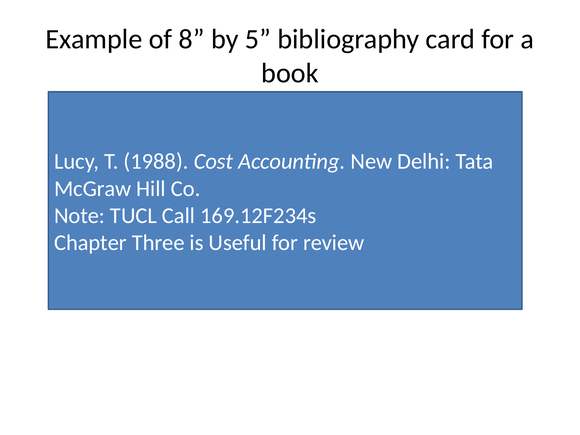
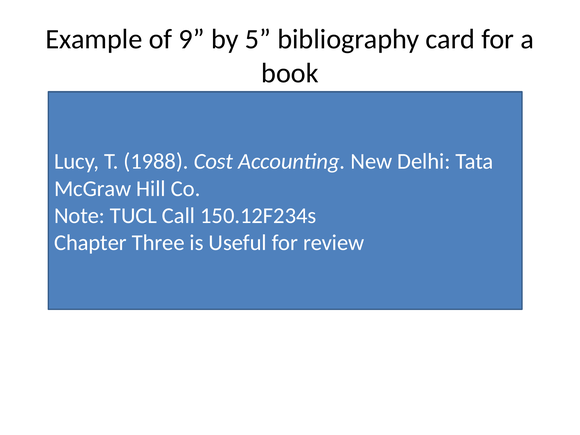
8: 8 -> 9
169.12F234s: 169.12F234s -> 150.12F234s
